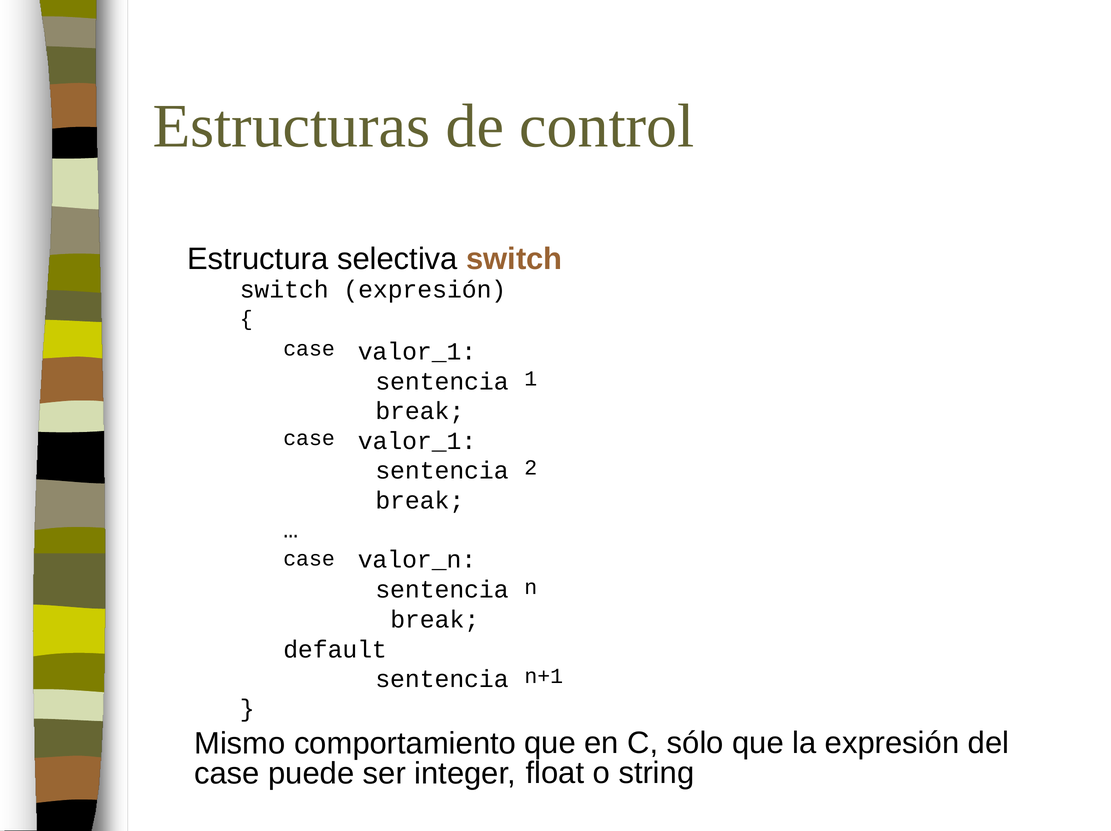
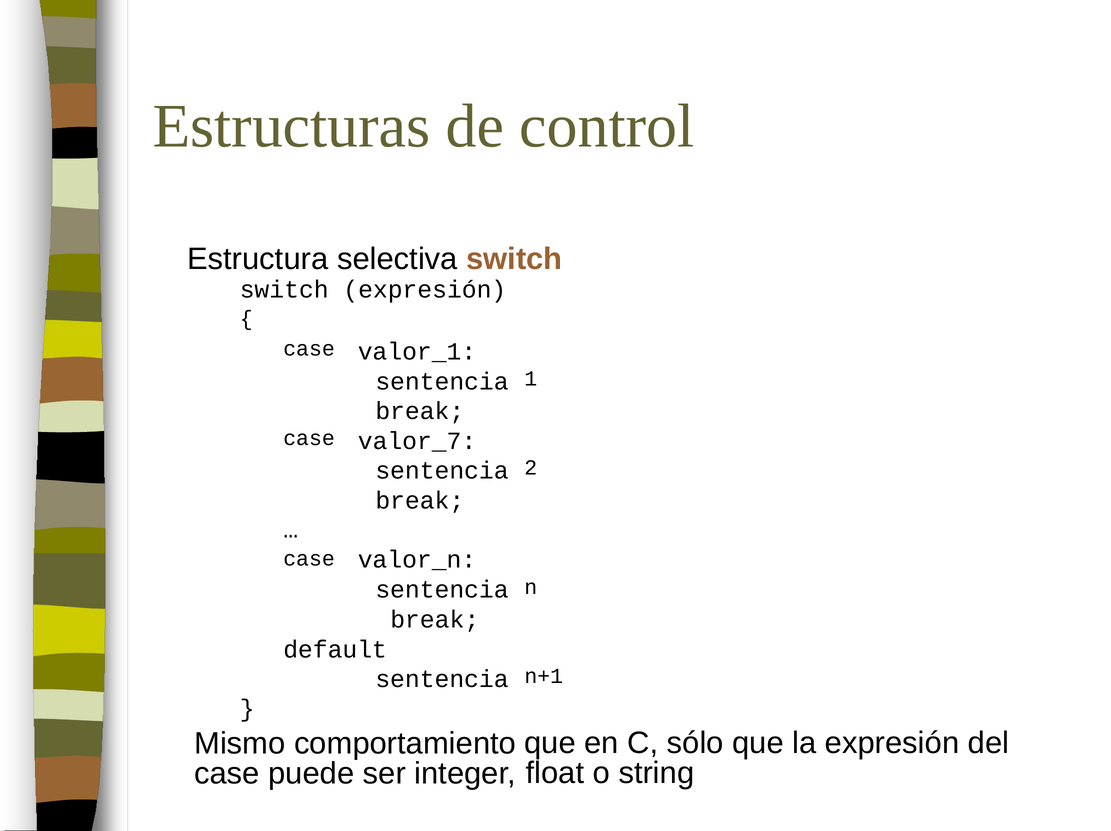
valor_1 at (417, 441): valor_1 -> valor_7
